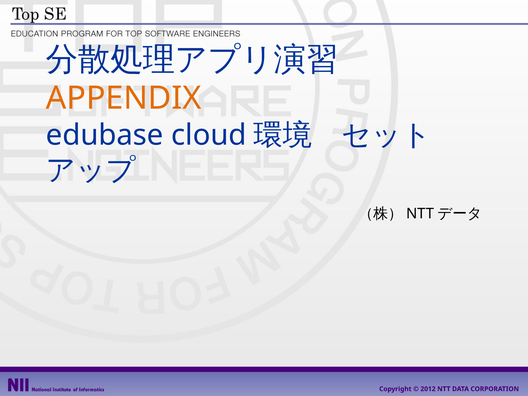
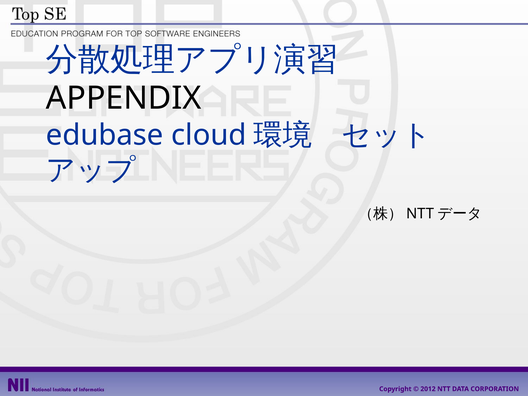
APPENDIX colour: orange -> black
